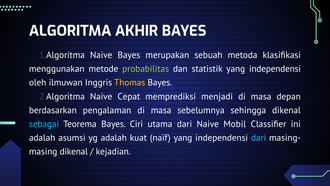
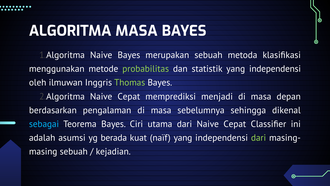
ALGORITMA AKHIR: AKHIR -> MASA
Thomas colour: yellow -> light green
dari Naive Mobil: Mobil -> Cepat
yg adalah: adalah -> berada
dari at (259, 138) colour: light blue -> light green
dikenal at (74, 151): dikenal -> sebuah
